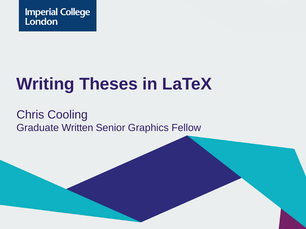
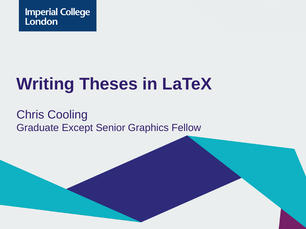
Written: Written -> Except
